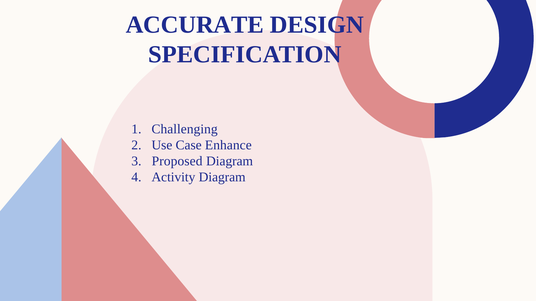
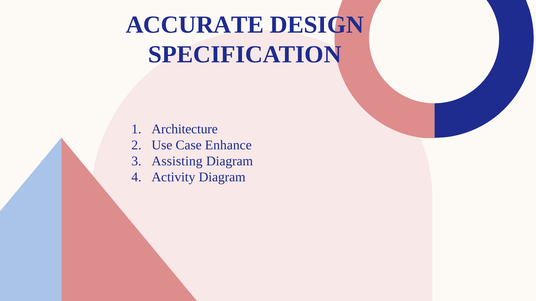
Challenging: Challenging -> Architecture
Proposed: Proposed -> Assisting
